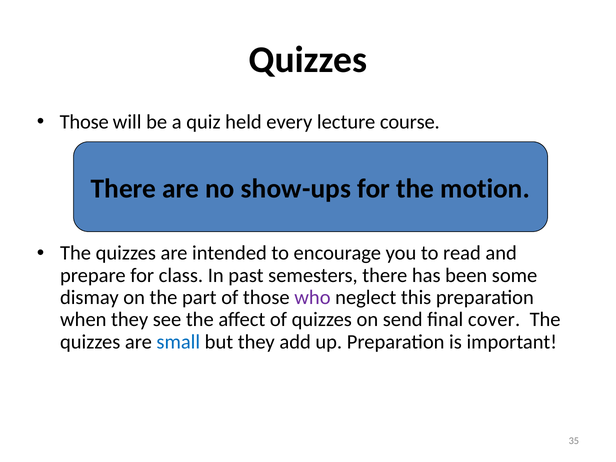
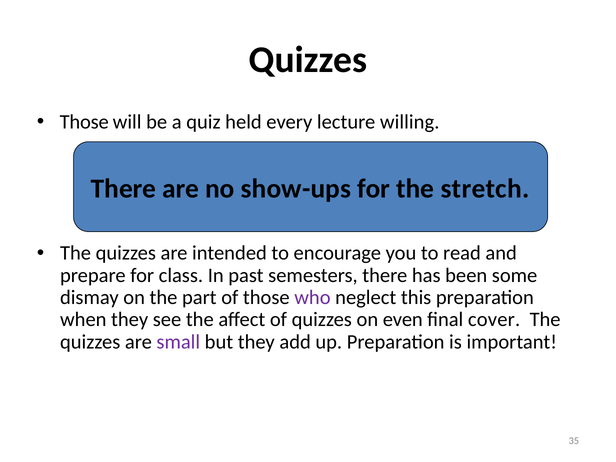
course: course -> willing
motion: motion -> stretch
send: send -> even
small colour: blue -> purple
